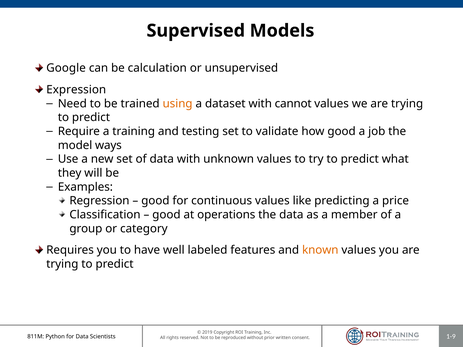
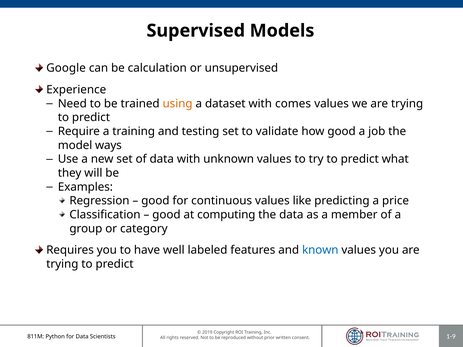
Expression: Expression -> Experience
cannot: cannot -> comes
operations: operations -> computing
known colour: orange -> blue
